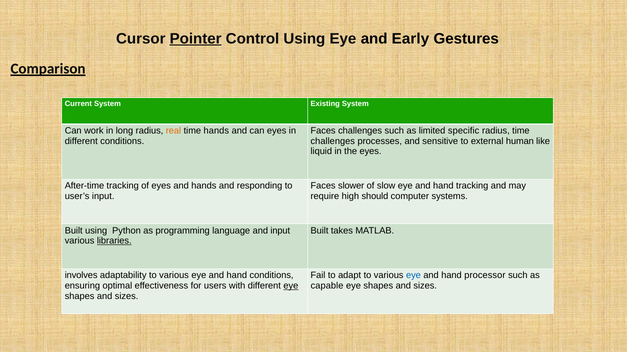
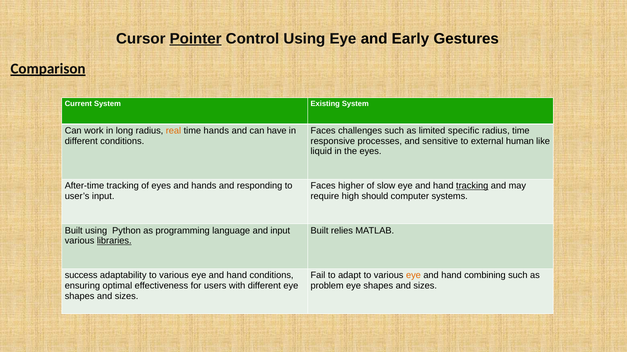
can eyes: eyes -> have
challenges at (333, 141): challenges -> responsive
slower: slower -> higher
tracking at (472, 186) underline: none -> present
takes: takes -> relies
involves: involves -> success
eye at (413, 276) colour: blue -> orange
processor: processor -> combining
eye at (291, 286) underline: present -> none
capable: capable -> problem
